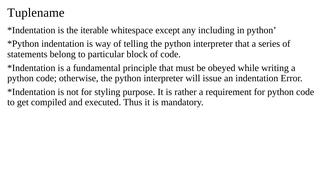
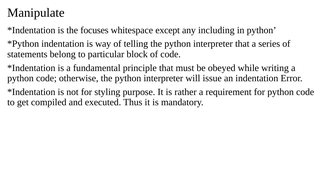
Tuplename: Tuplename -> Manipulate
iterable: iterable -> focuses
